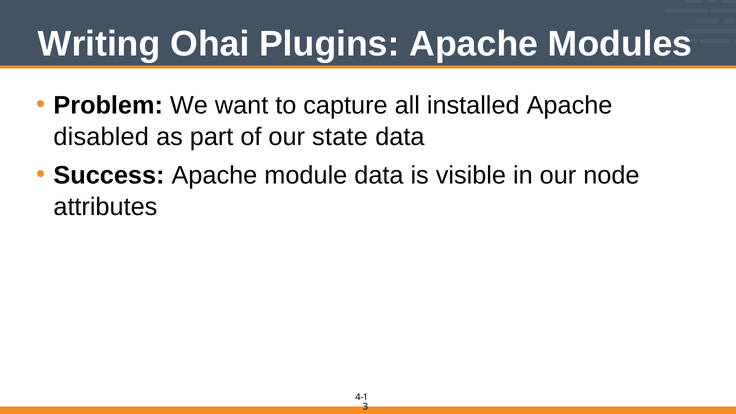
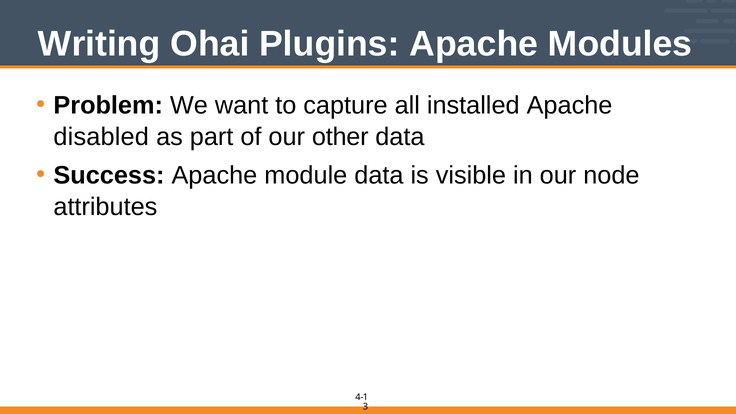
state: state -> other
